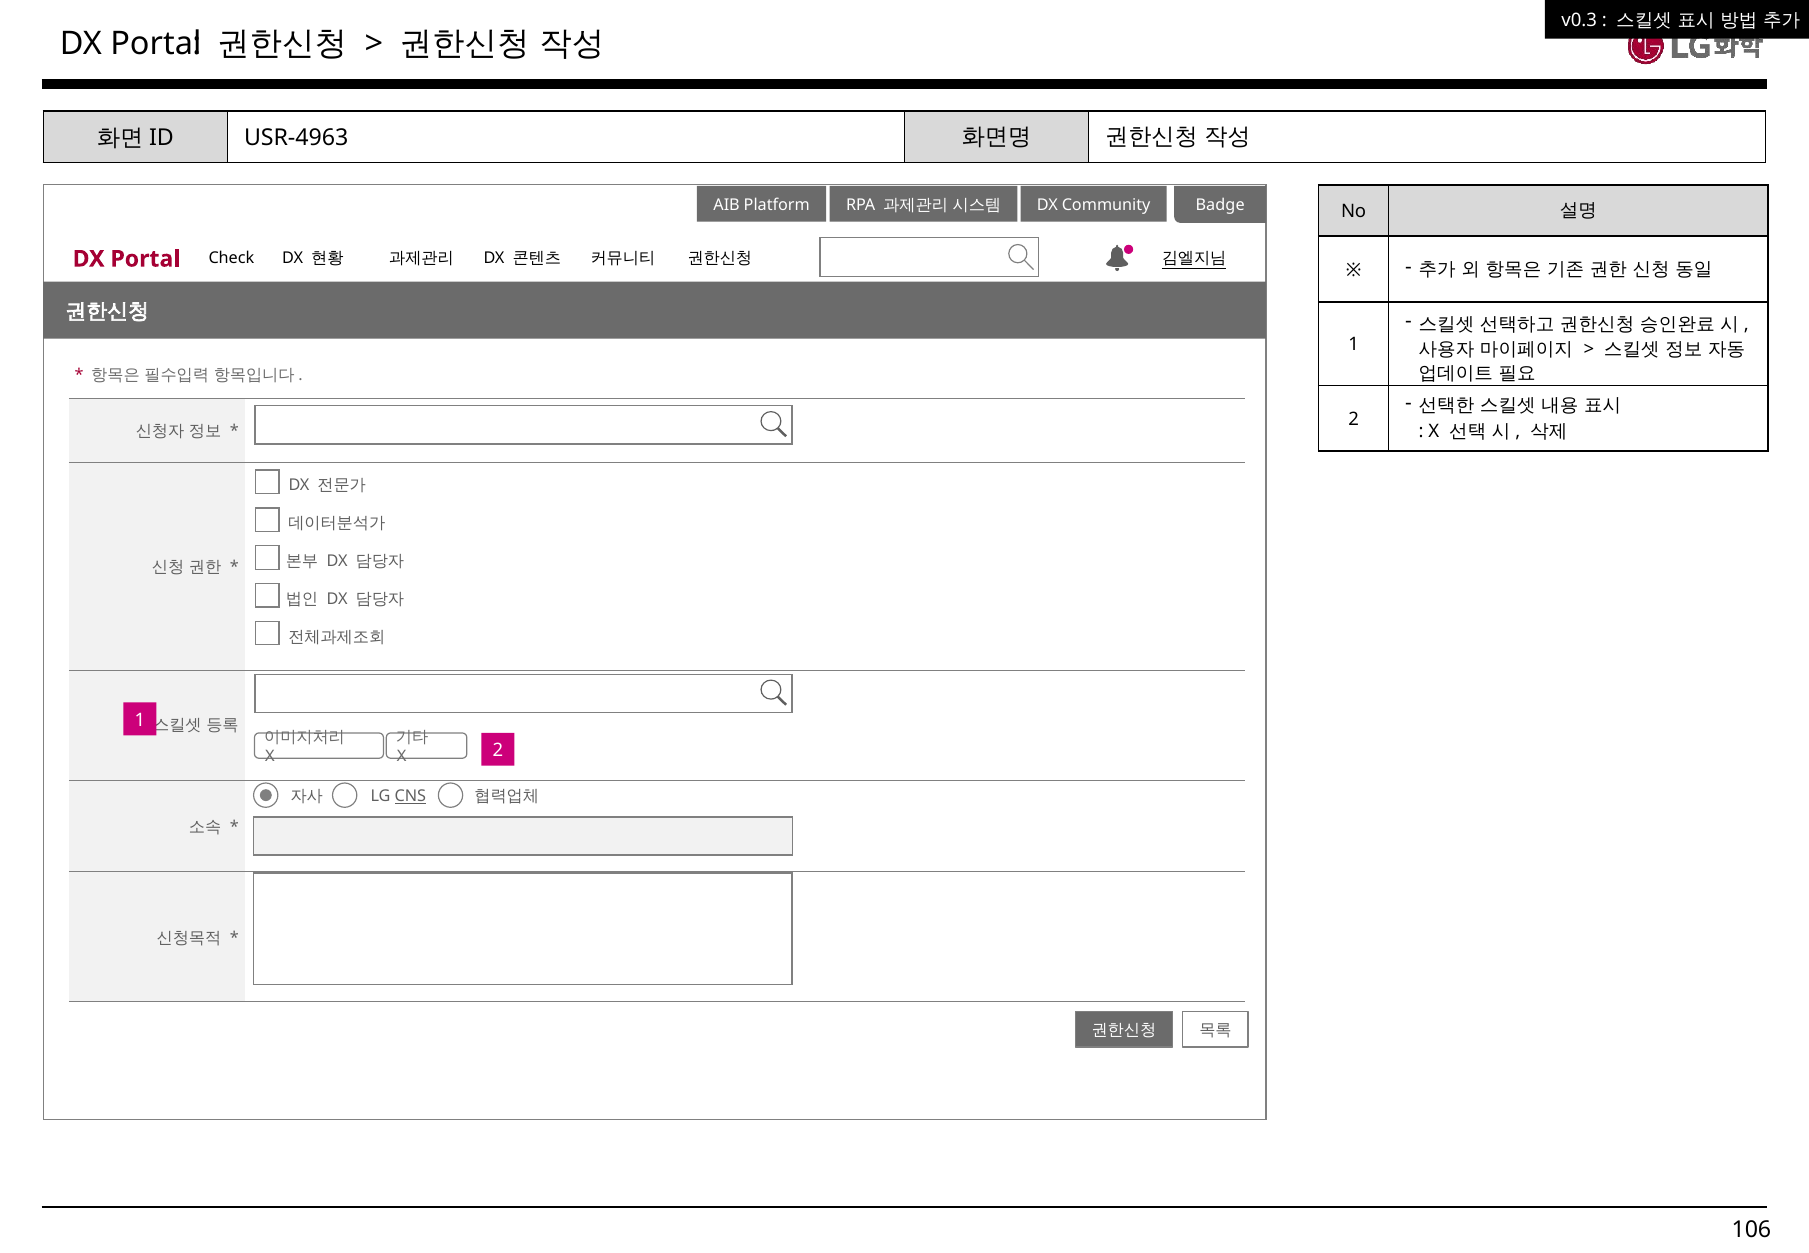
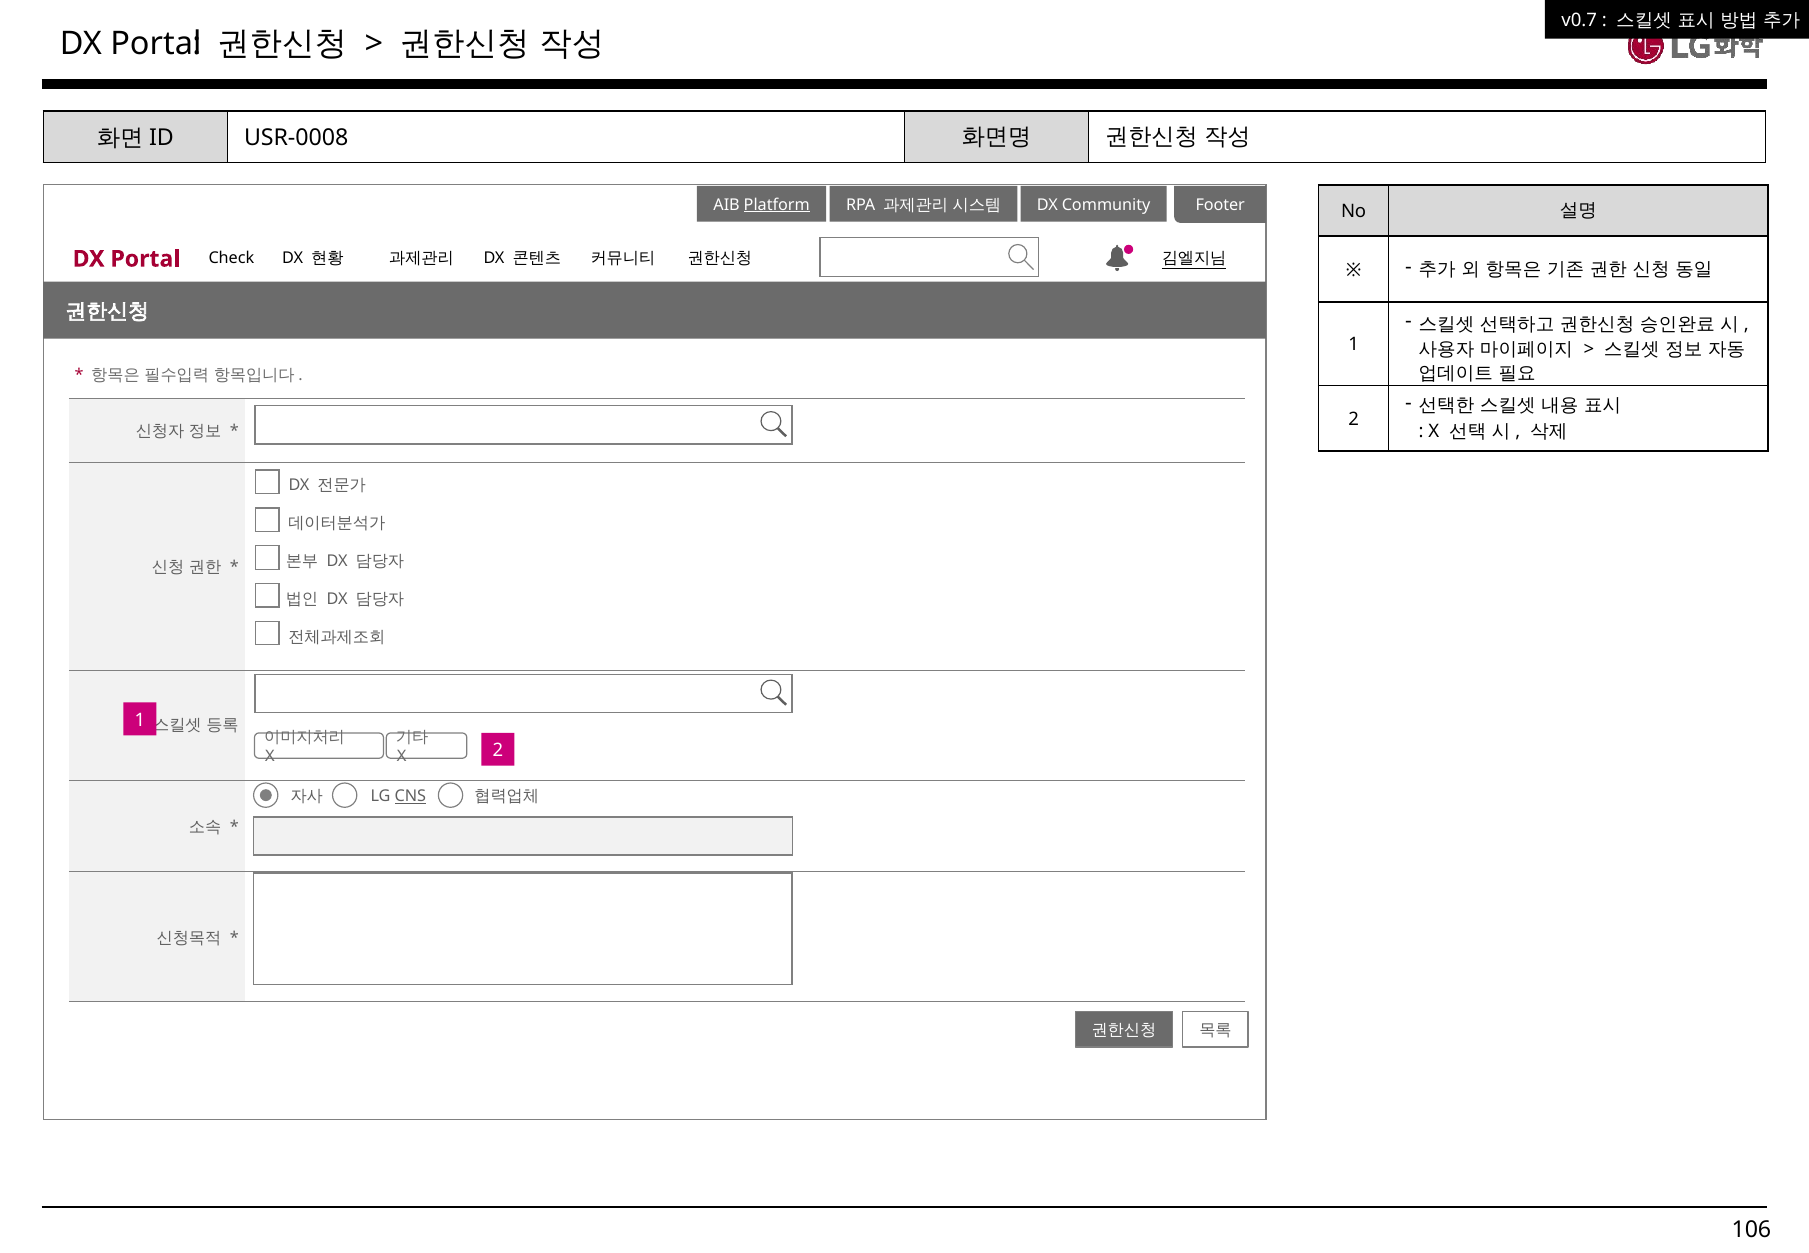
v0.3: v0.3 -> v0.7
USR-4963: USR-4963 -> USR-0008
Platform underline: none -> present
Badge: Badge -> Footer
